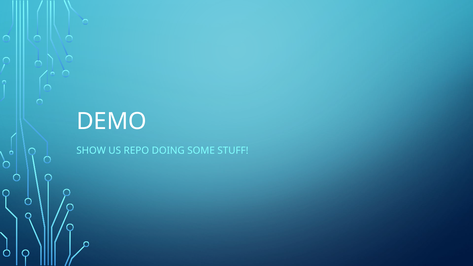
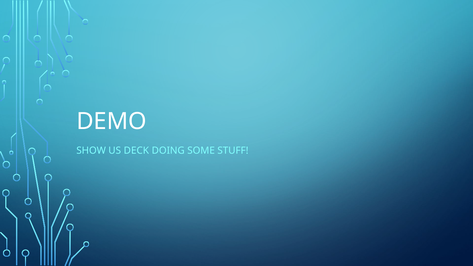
REPO: REPO -> DECK
